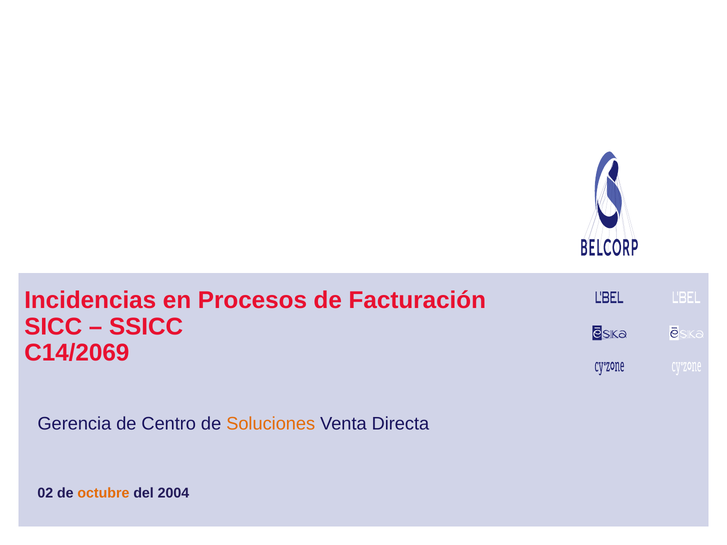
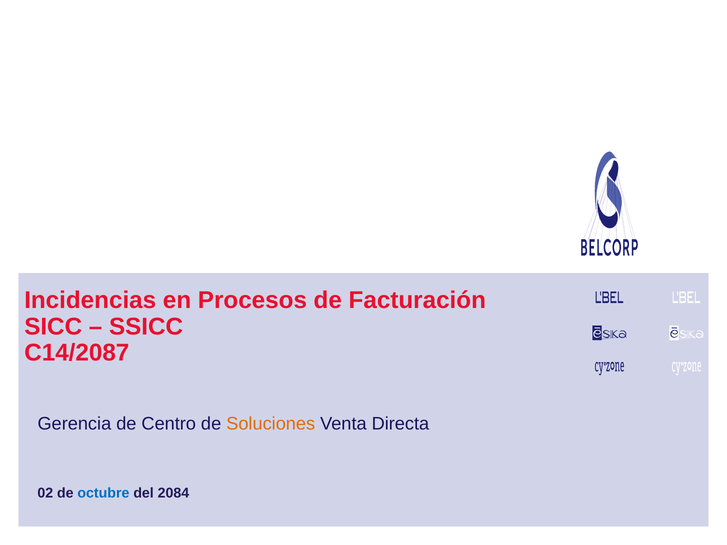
C14/2069: C14/2069 -> C14/2087
octubre colour: orange -> blue
2004: 2004 -> 2084
